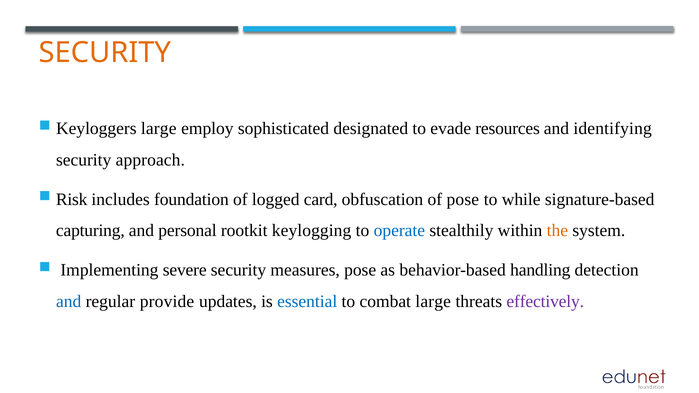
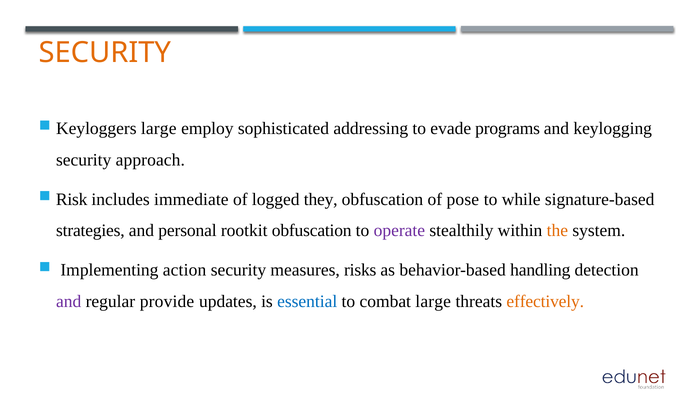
designated: designated -> addressing
resources: resources -> programs
identifying: identifying -> keylogging
foundation: foundation -> immediate
card: card -> they
capturing: capturing -> strategies
rootkit keylogging: keylogging -> obfuscation
operate colour: blue -> purple
severe: severe -> action
measures pose: pose -> risks
and at (69, 302) colour: blue -> purple
effectively colour: purple -> orange
